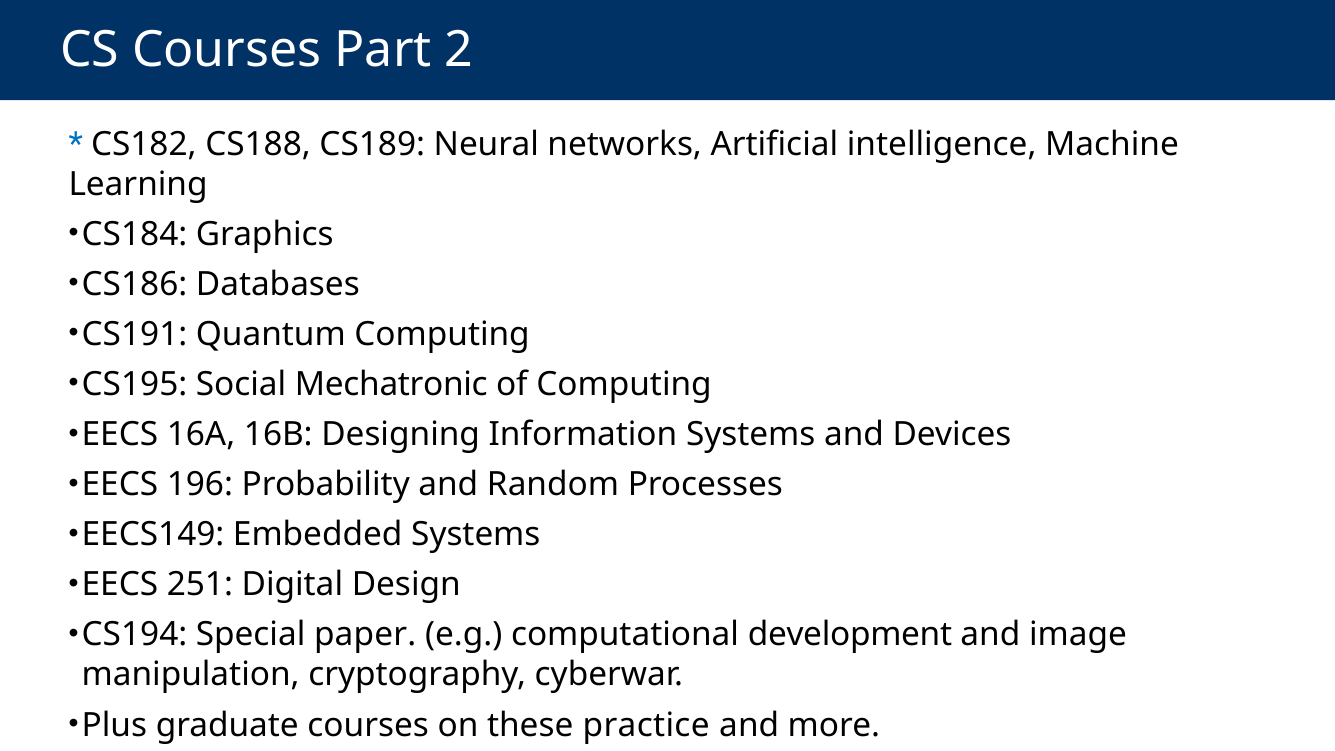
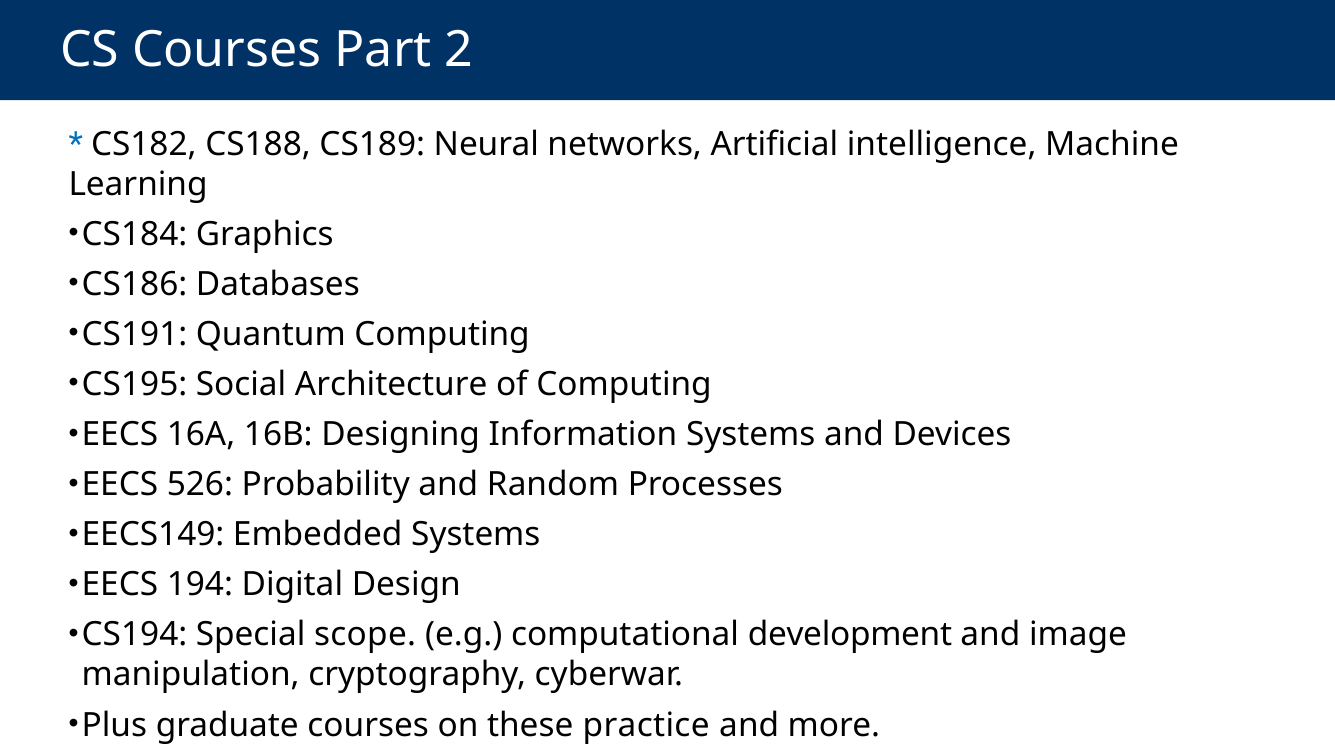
Mechatronic: Mechatronic -> Architecture
196: 196 -> 526
251: 251 -> 194
paper: paper -> scope
